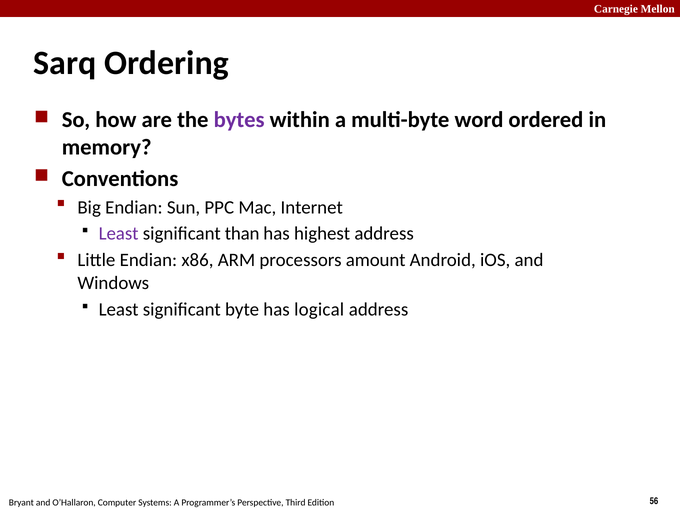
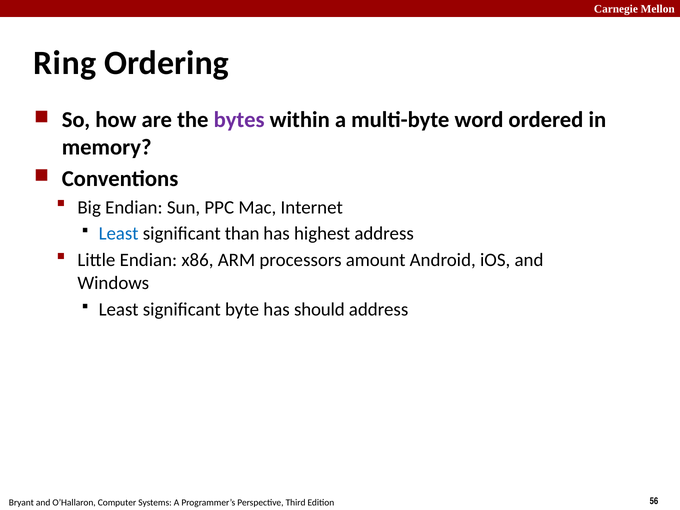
Sarq: Sarq -> Ring
Least at (119, 234) colour: purple -> blue
logical: logical -> should
